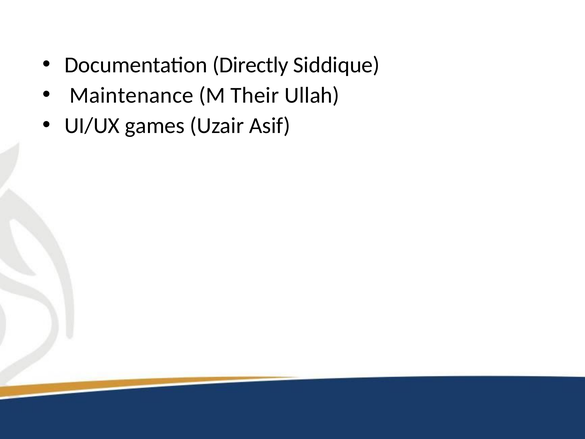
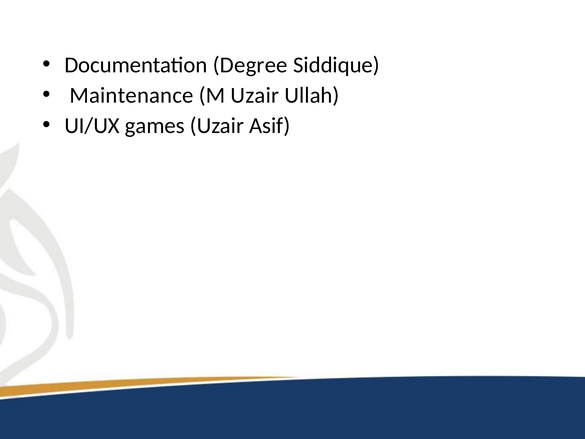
Directly: Directly -> Degree
M Their: Their -> Uzair
